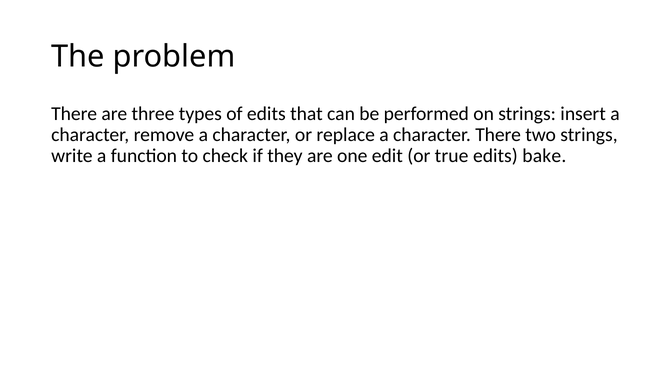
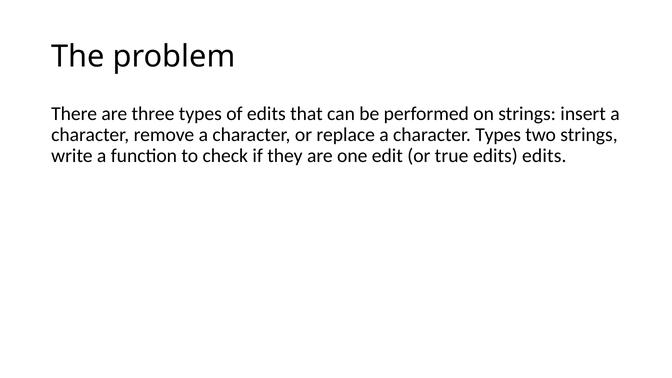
character There: There -> Types
edits bake: bake -> edits
